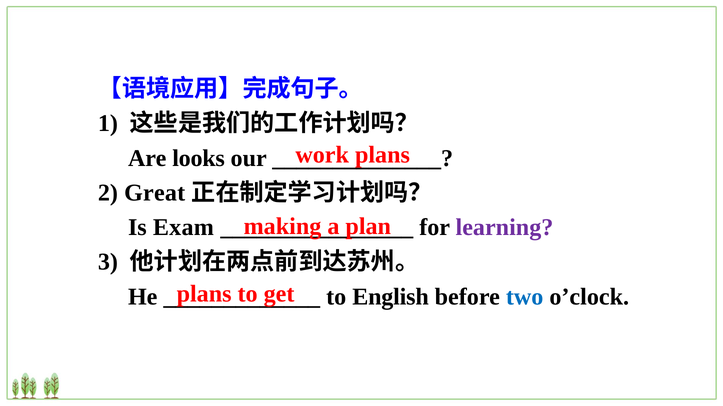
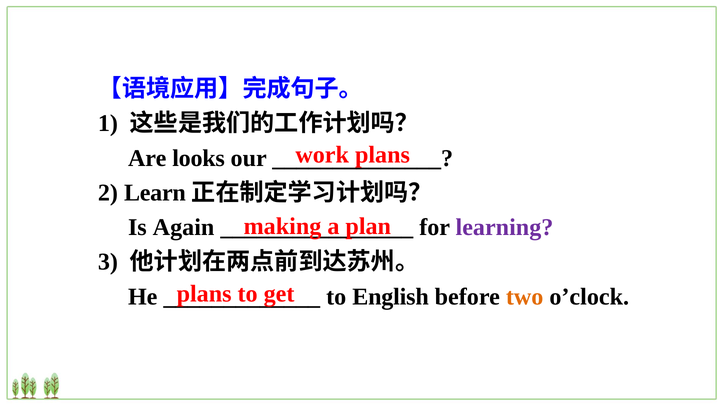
Great: Great -> Learn
Exam: Exam -> Again
two colour: blue -> orange
